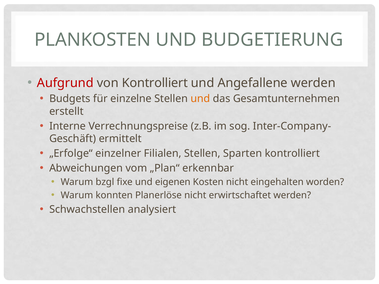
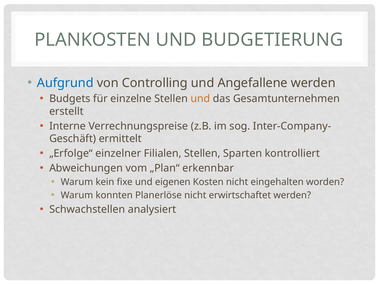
Aufgrund colour: red -> blue
von Kontrolliert: Kontrolliert -> Controlling
bzgl: bzgl -> kein
